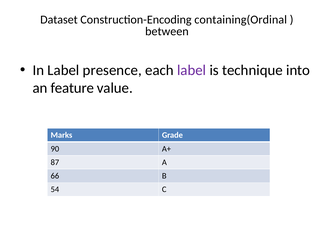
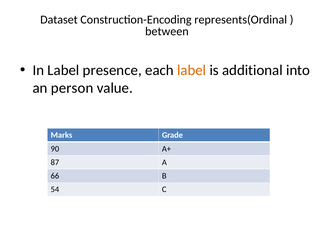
containing(Ordinal: containing(Ordinal -> represents(Ordinal
label at (192, 70) colour: purple -> orange
technique: technique -> additional
feature: feature -> person
